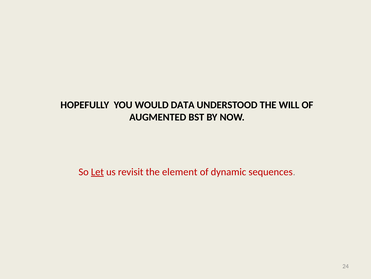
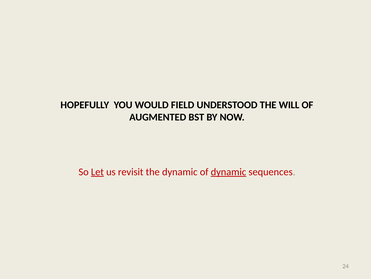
DATA: DATA -> FIELD
the element: element -> dynamic
dynamic at (228, 171) underline: none -> present
